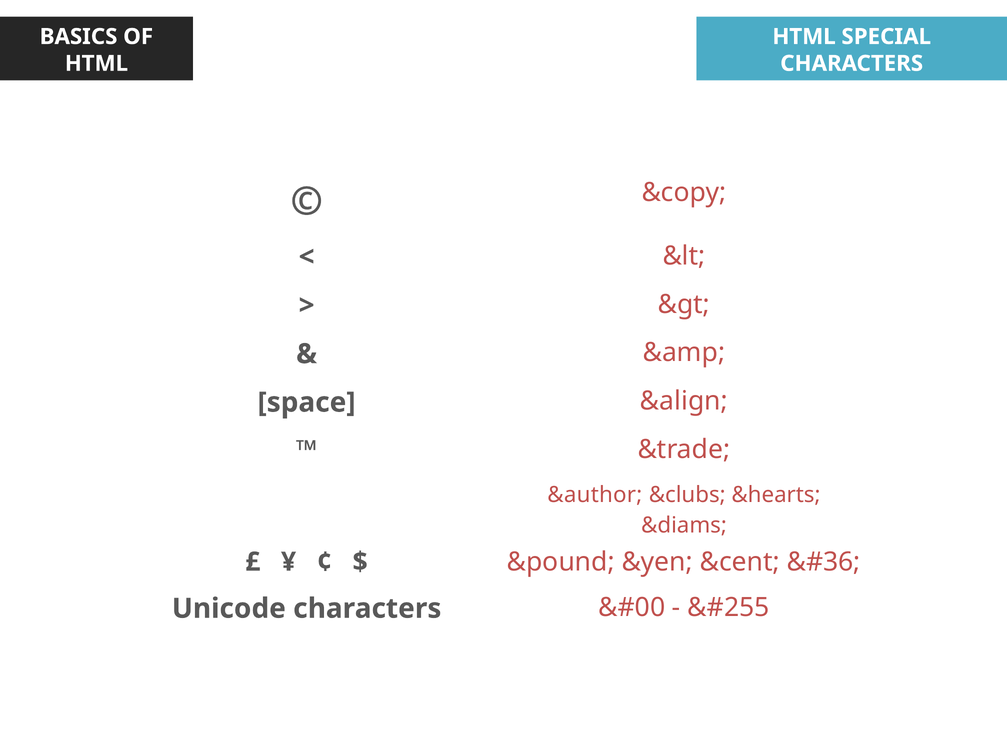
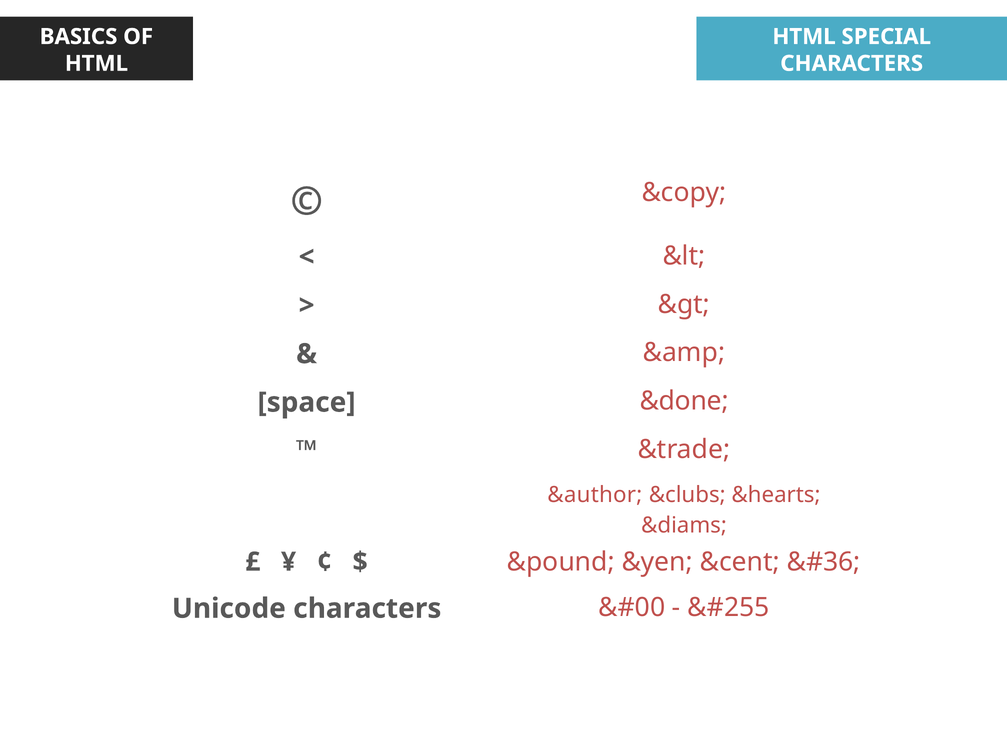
&align: &align -> &done
